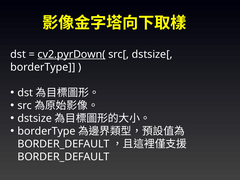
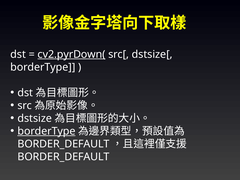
borderType at (46, 131) underline: none -> present
